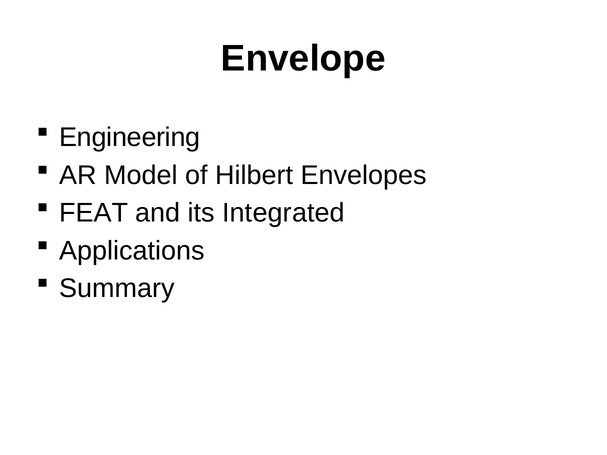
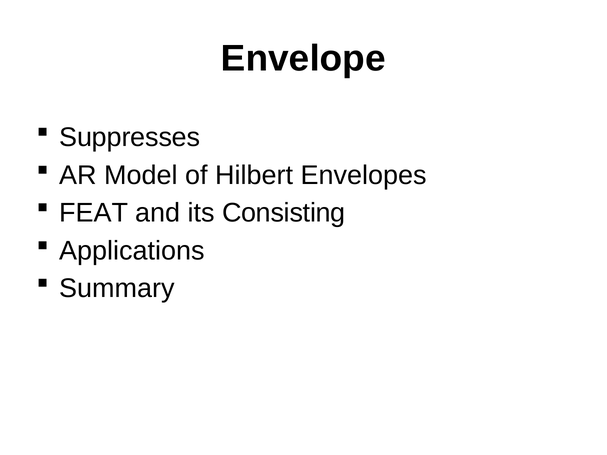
Engineering: Engineering -> Suppresses
Integrated: Integrated -> Consisting
